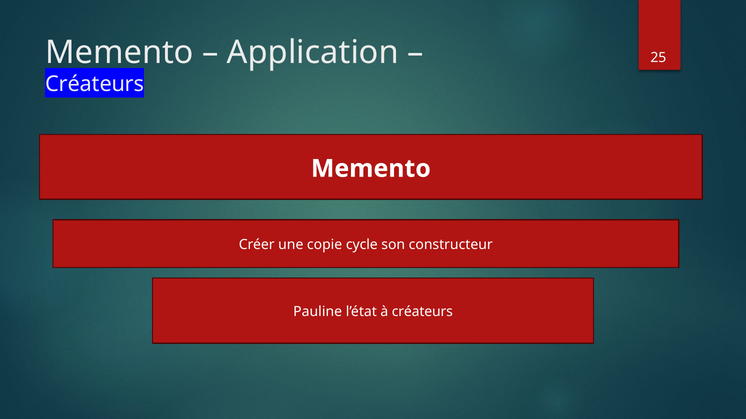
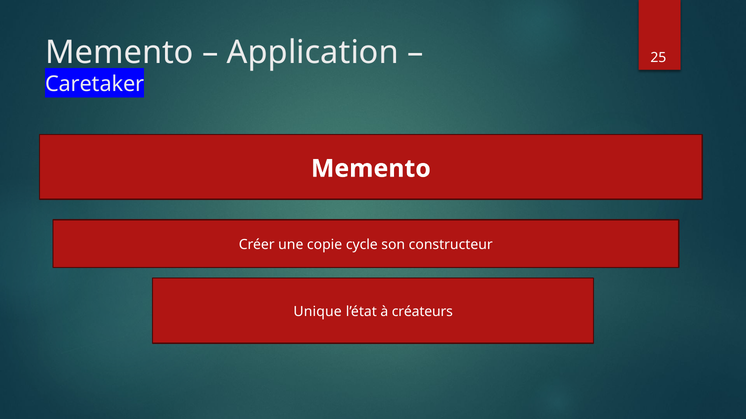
Créateurs at (95, 84): Créateurs -> Caretaker
Pauline: Pauline -> Unique
